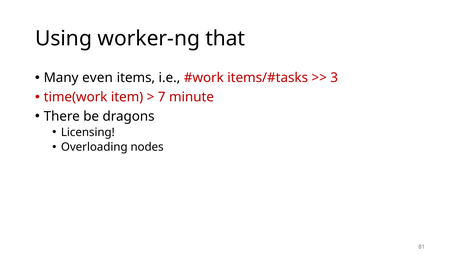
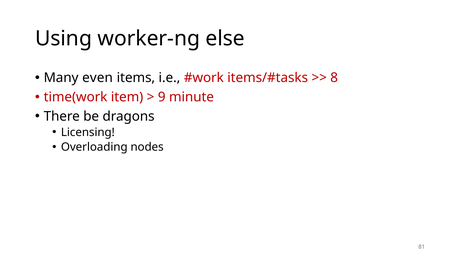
that: that -> else
3: 3 -> 8
7: 7 -> 9
